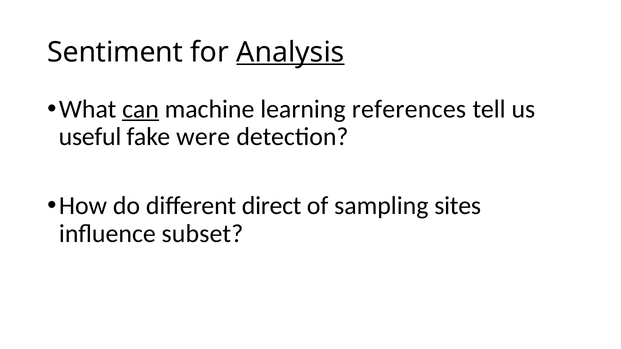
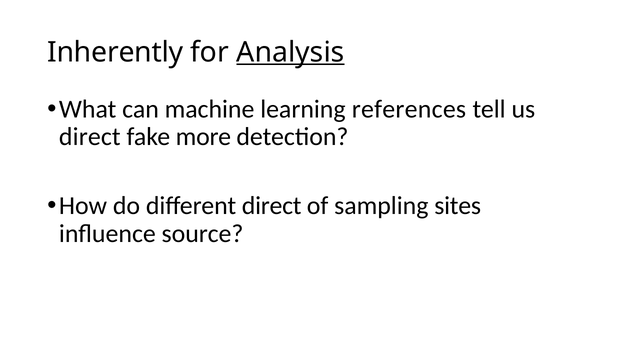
Sentiment: Sentiment -> Inherently
can underline: present -> none
useful at (90, 137): useful -> direct
were: were -> more
subset: subset -> source
